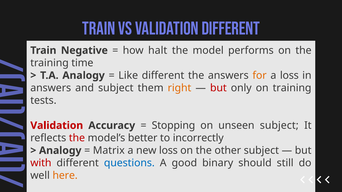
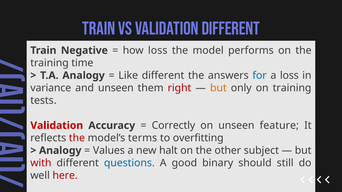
how halt: halt -> loss
for colour: orange -> blue
answers at (51, 88): answers -> variance
and subject: subject -> unseen
right colour: orange -> red
but at (218, 88) colour: red -> orange
Stopping: Stopping -> Correctly
unseen subject: subject -> feature
better: better -> terms
incorrectly: incorrectly -> overfitting
Matrix: Matrix -> Values
new loss: loss -> halt
here colour: orange -> red
